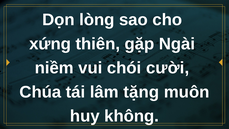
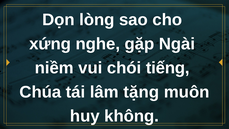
thiên: thiên -> nghe
cười: cười -> tiếng
